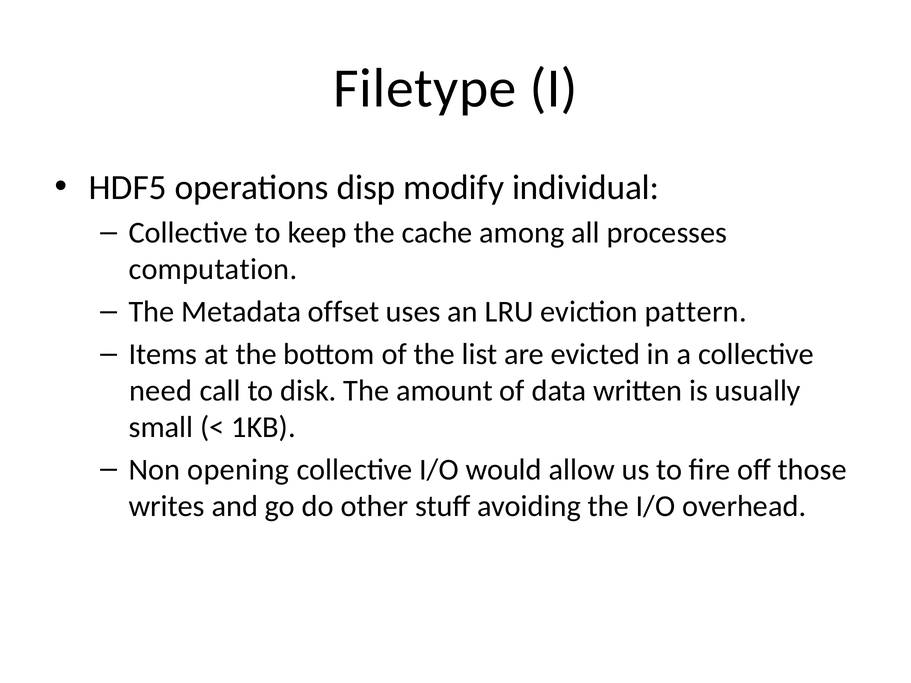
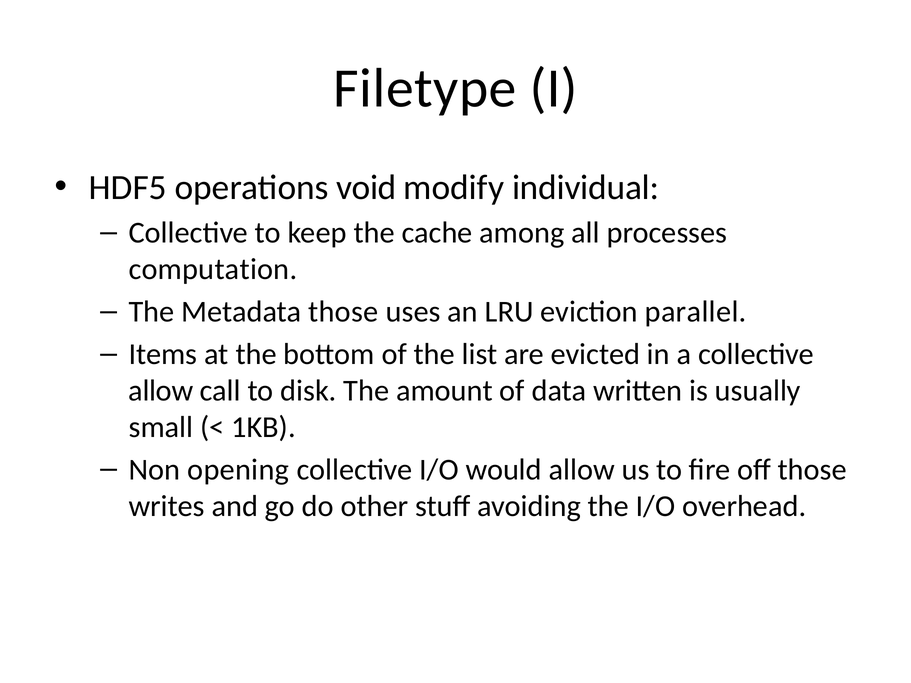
disp: disp -> void
Metadata offset: offset -> those
pattern: pattern -> parallel
need at (161, 391): need -> allow
